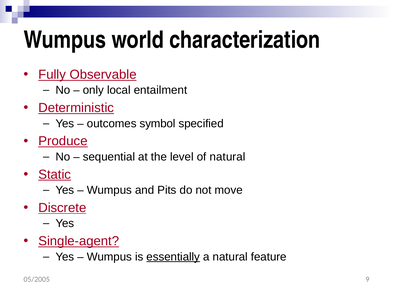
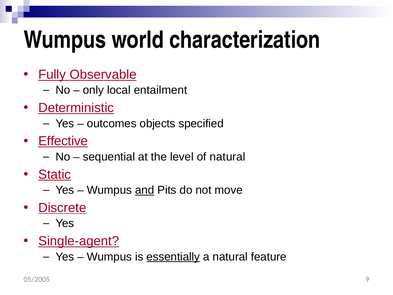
symbol: symbol -> objects
Produce: Produce -> Effective
and underline: none -> present
